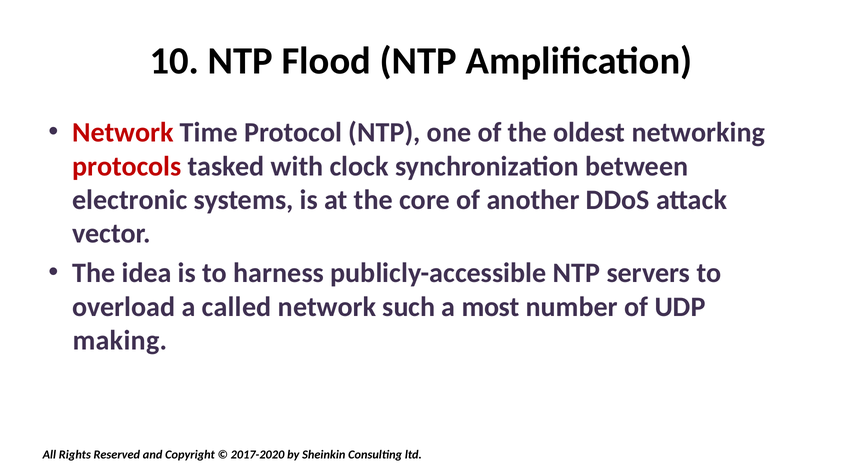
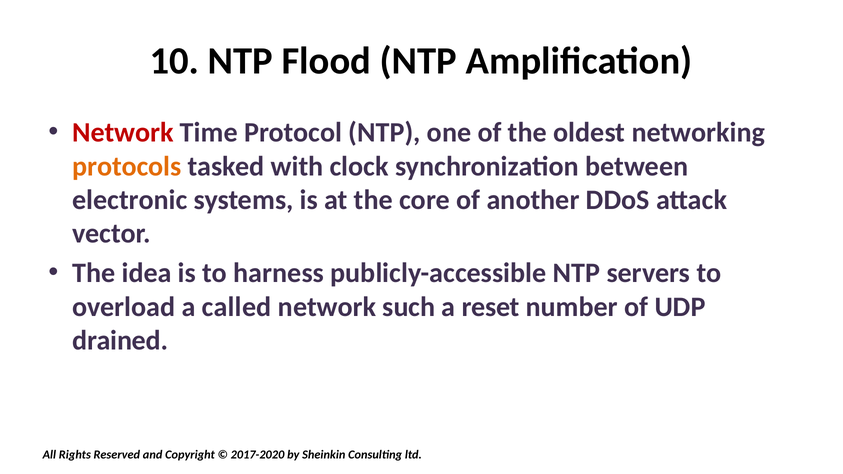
protocols colour: red -> orange
most: most -> reset
making: making -> drained
